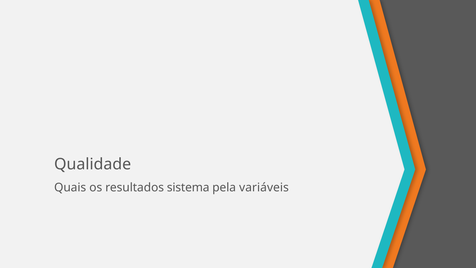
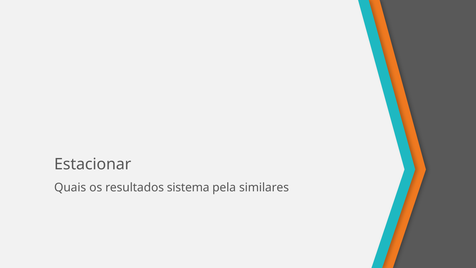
Qualidade: Qualidade -> Estacionar
variáveis: variáveis -> similares
